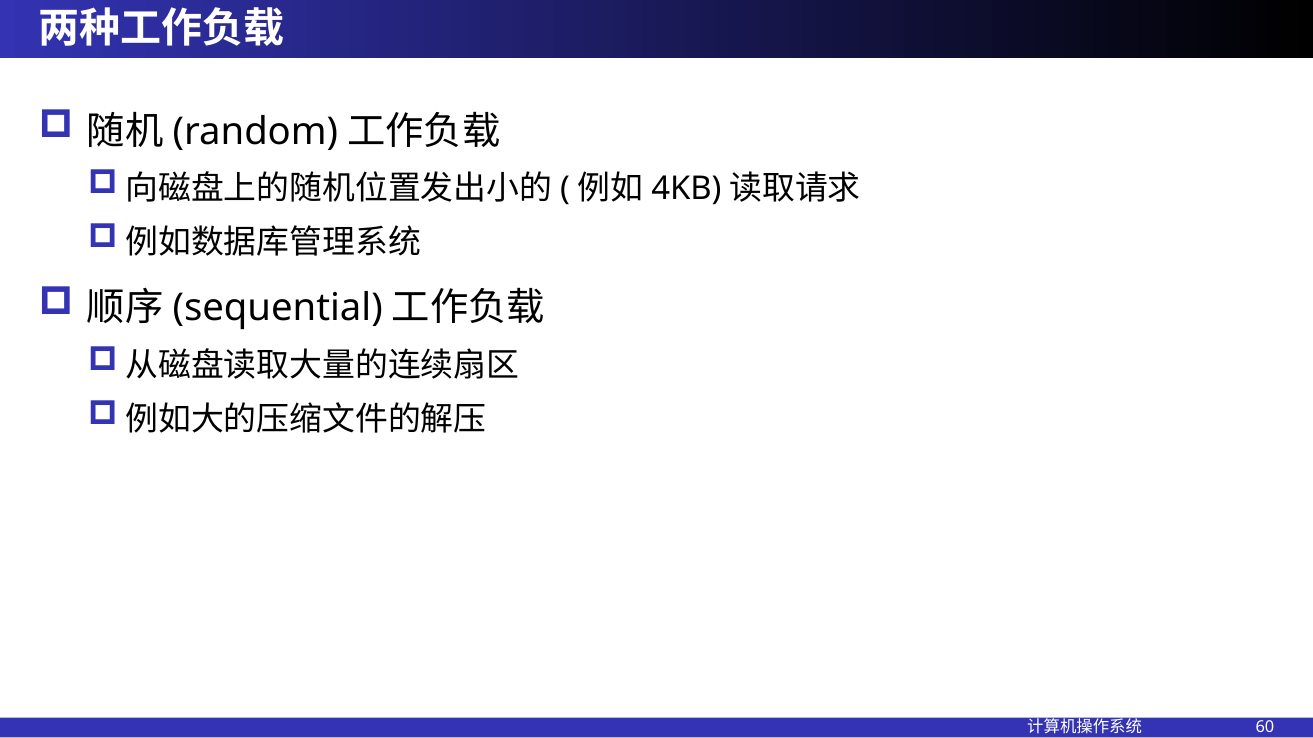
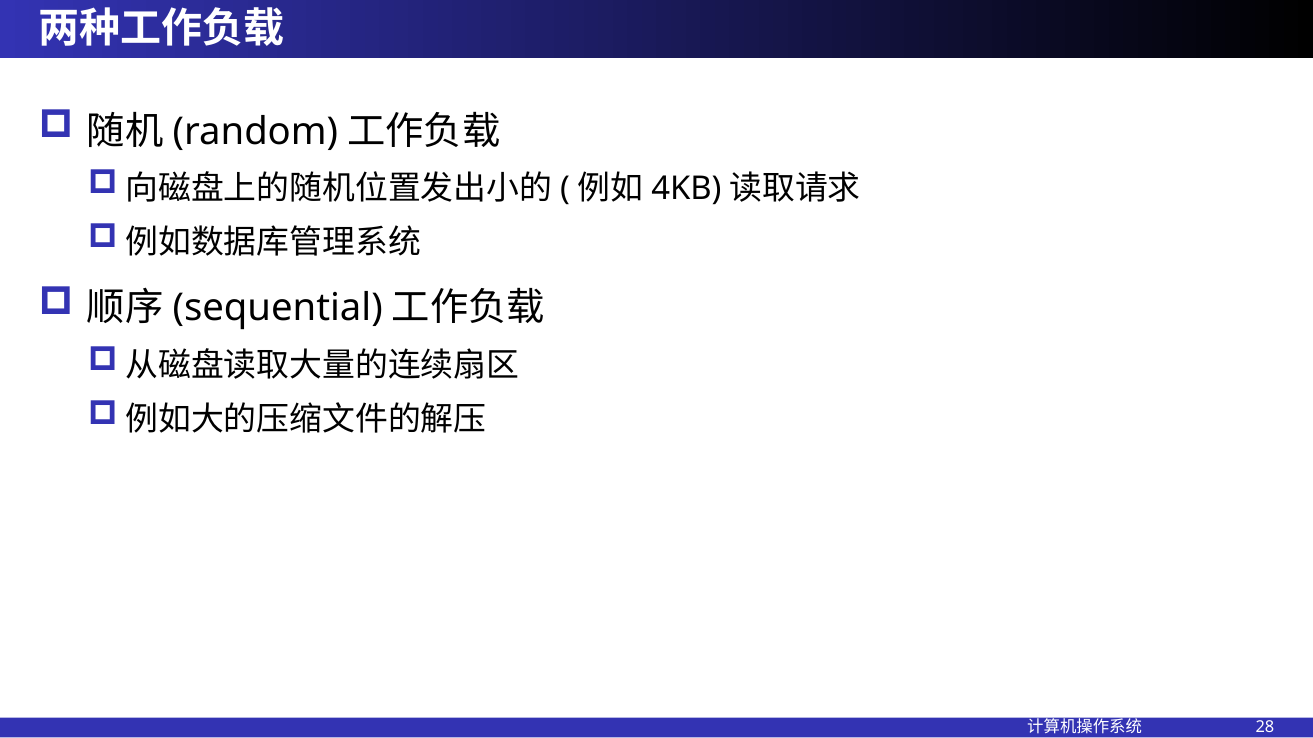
60: 60 -> 28
